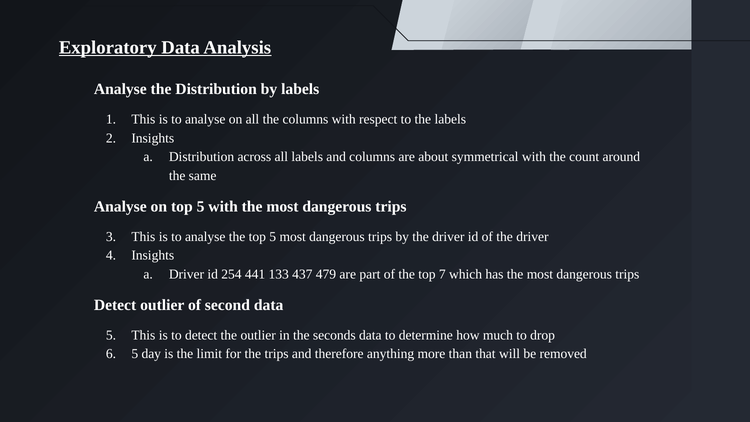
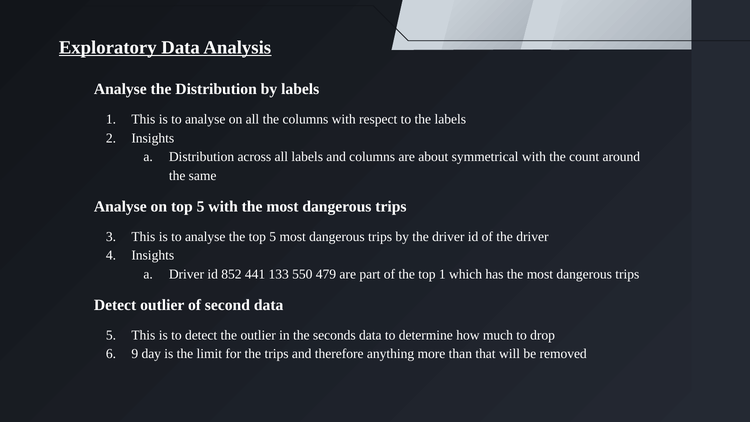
254: 254 -> 852
437: 437 -> 550
top 7: 7 -> 1
5 at (135, 354): 5 -> 9
